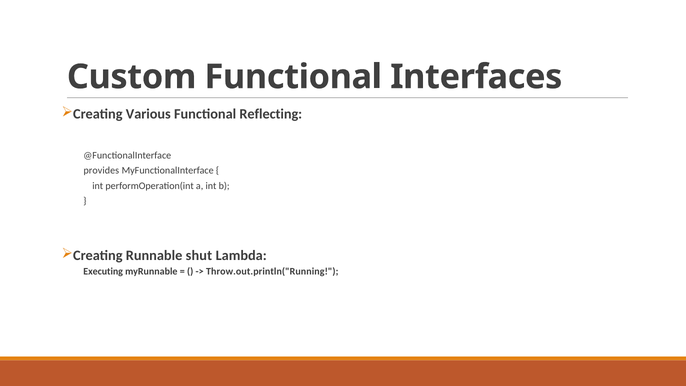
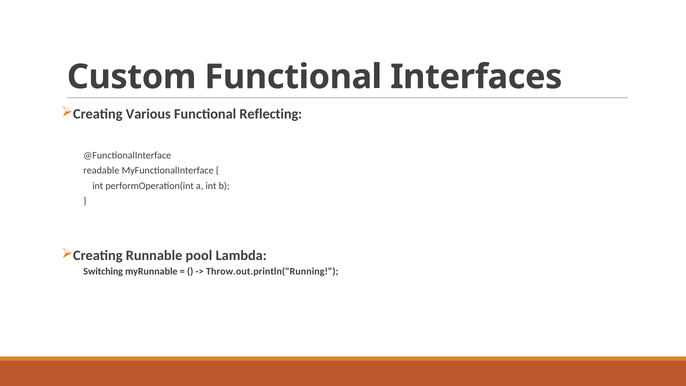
provides: provides -> readable
shut: shut -> pool
Executing: Executing -> Switching
